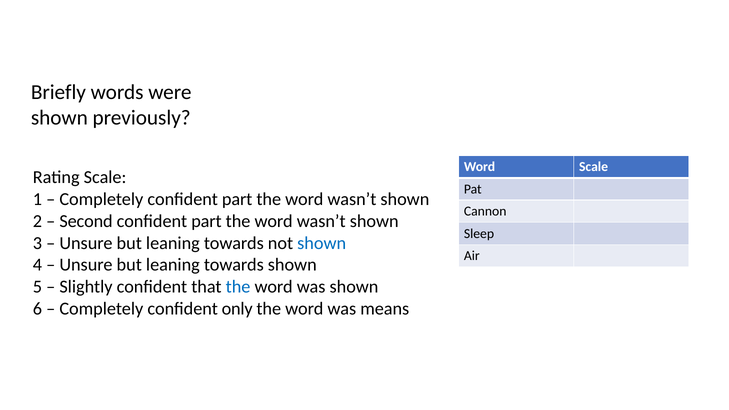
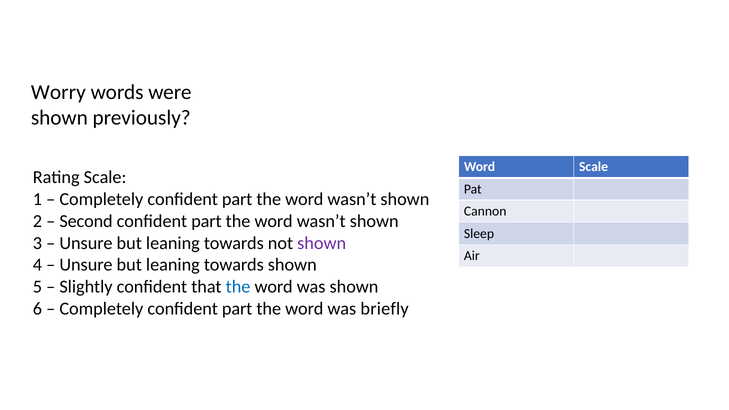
Briefly: Briefly -> Worry
shown at (322, 243) colour: blue -> purple
only at (237, 309): only -> part
means: means -> briefly
